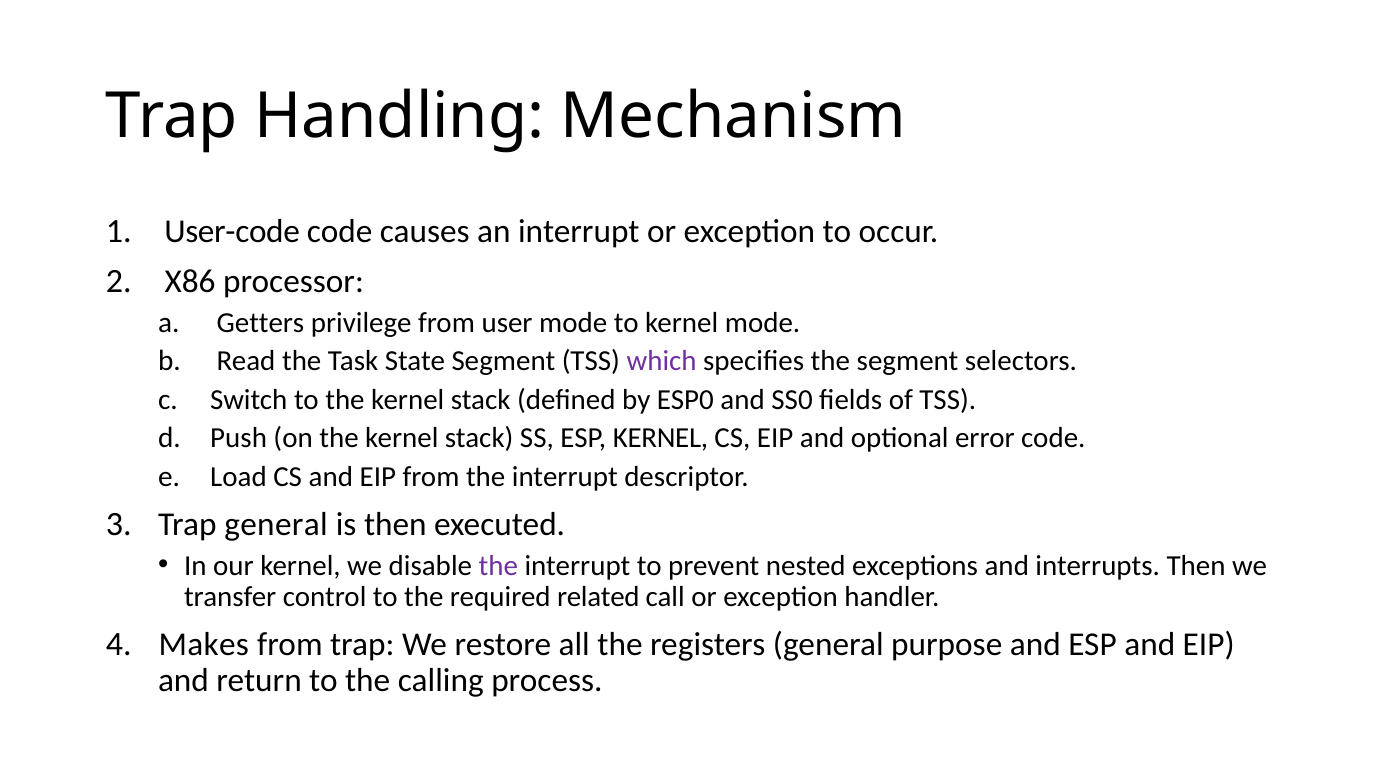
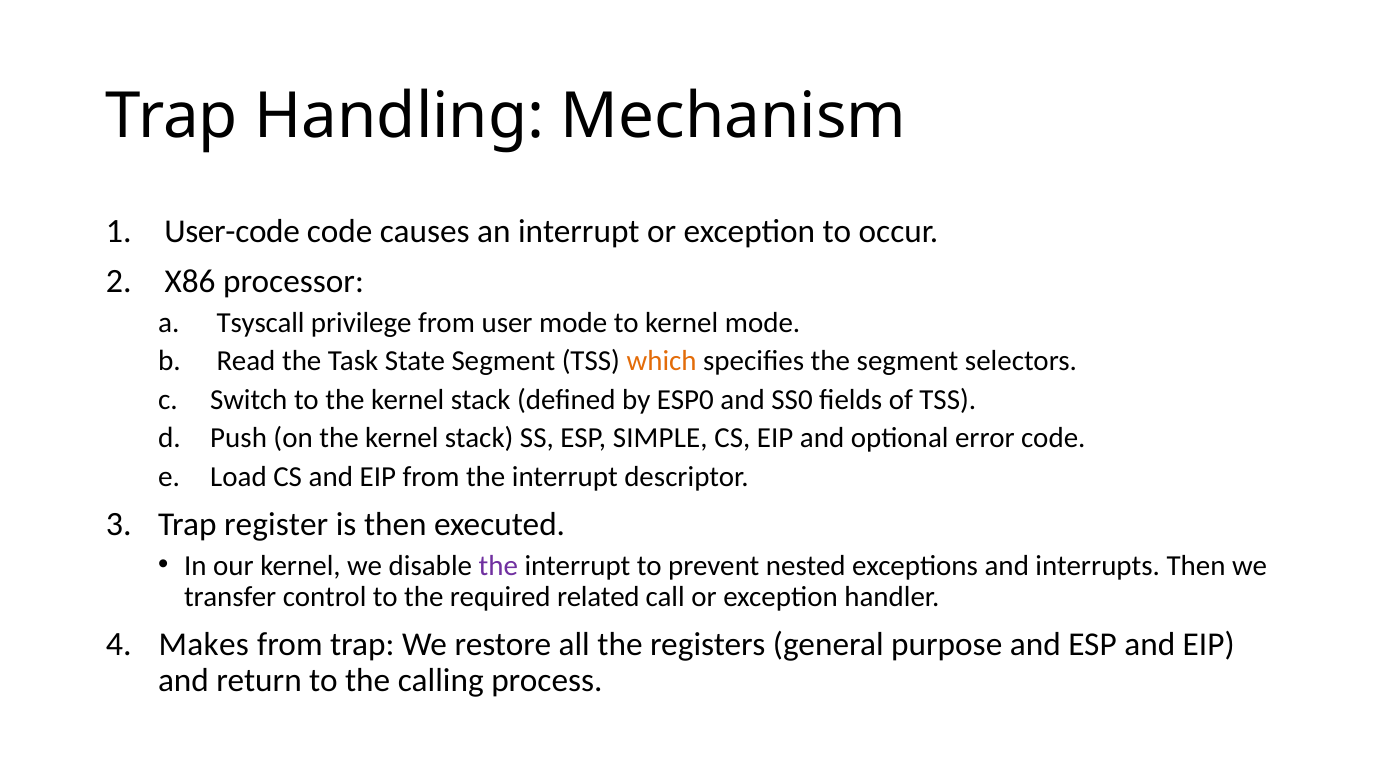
Getters: Getters -> Tsyscall
which colour: purple -> orange
ESP KERNEL: KERNEL -> SIMPLE
Trap general: general -> register
